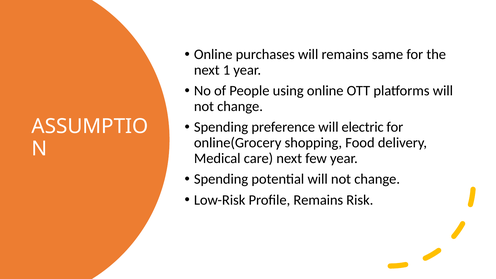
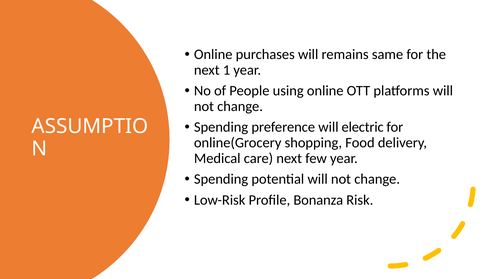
Profile Remains: Remains -> Bonanza
